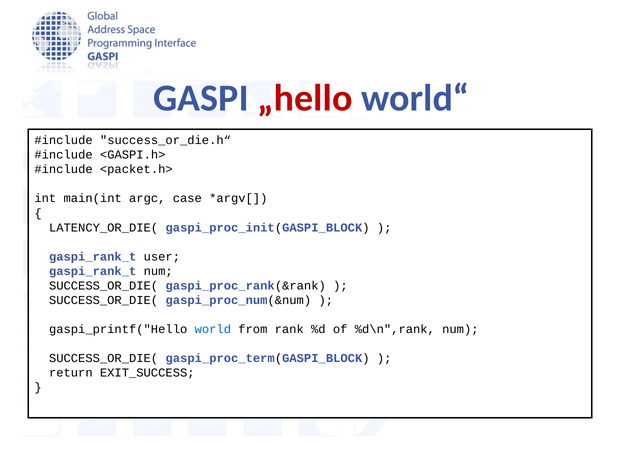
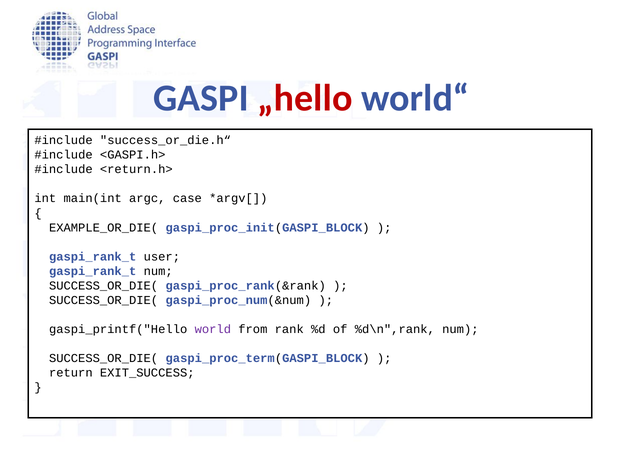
<packet.h>: <packet.h> -> <return.h>
LATENCY_OR_DIE(: LATENCY_OR_DIE( -> EXAMPLE_OR_DIE(
world colour: blue -> purple
